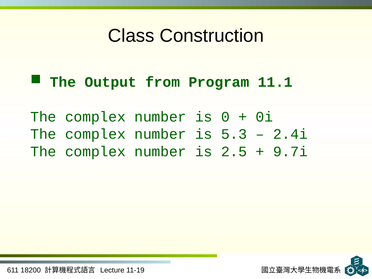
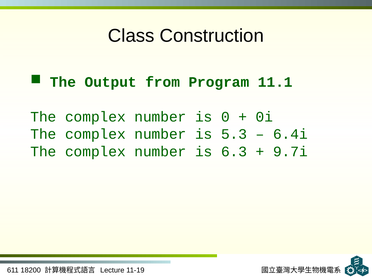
2.4i: 2.4i -> 6.4i
2.5: 2.5 -> 6.3
